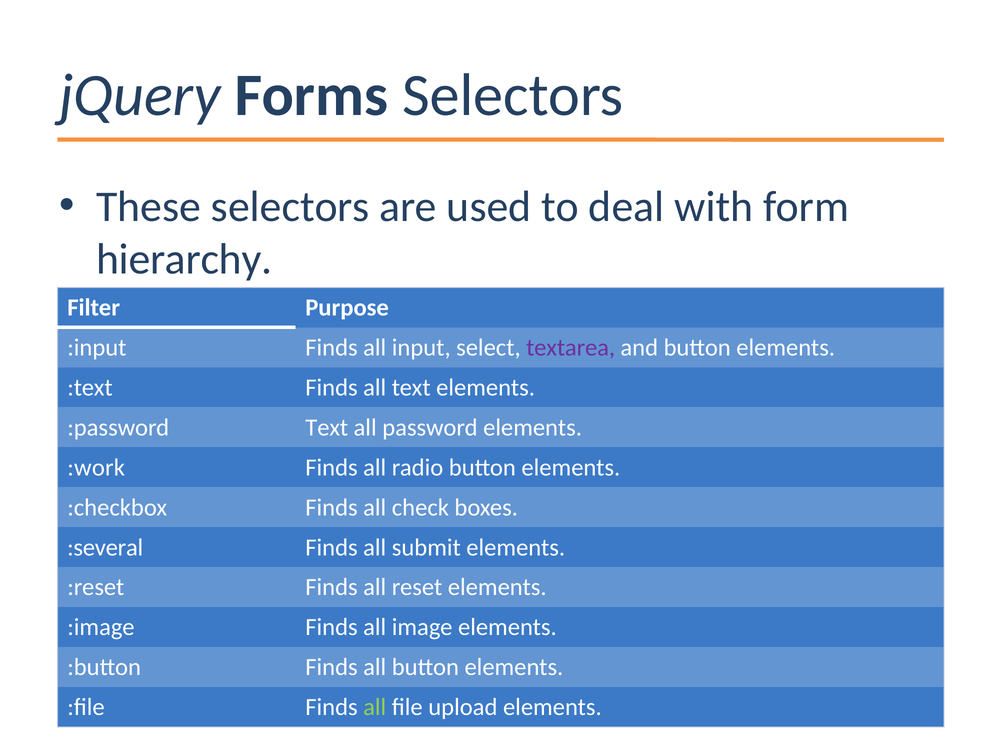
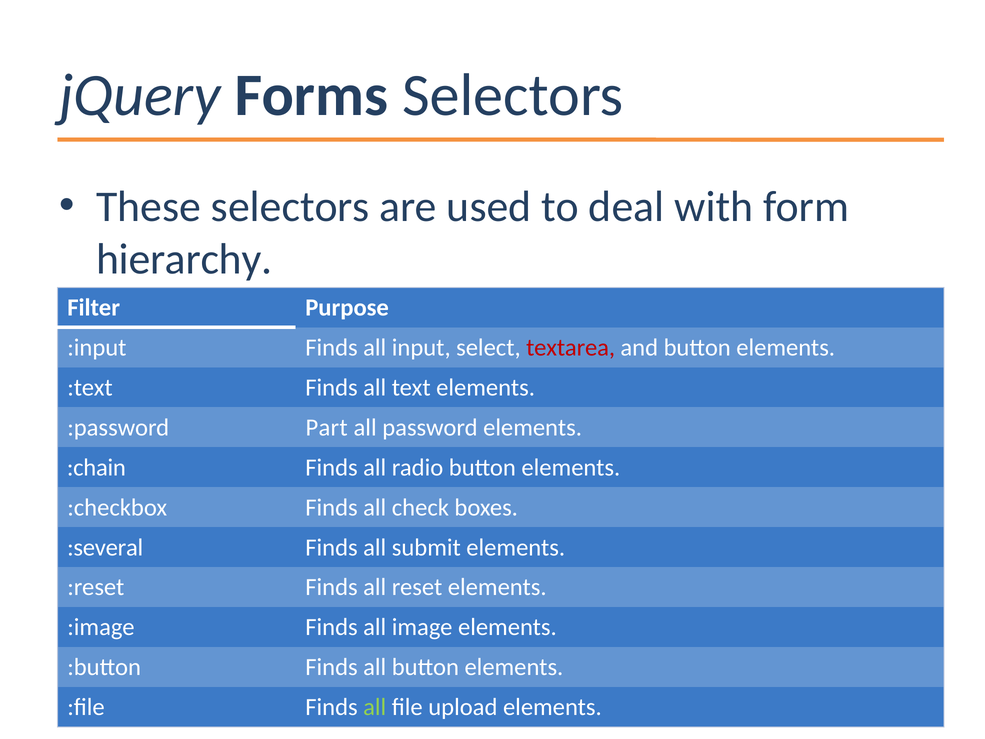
textarea colour: purple -> red
:password Text: Text -> Part
:work: :work -> :chain
